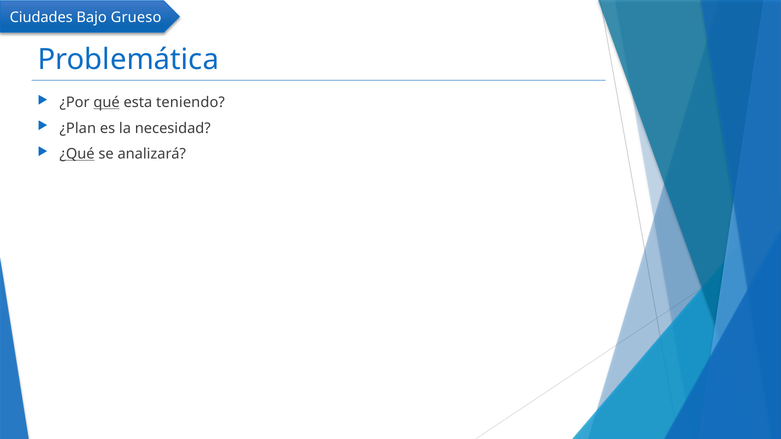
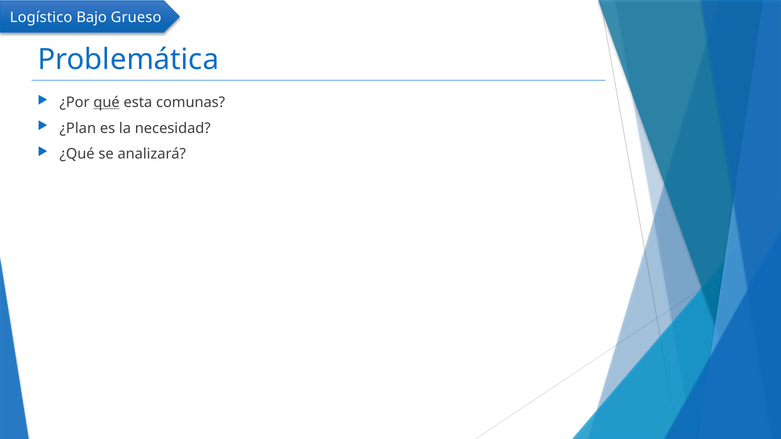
Ciudades: Ciudades -> Logístico
teniendo: teniendo -> comunas
¿Qué underline: present -> none
